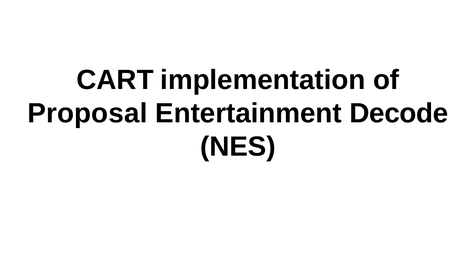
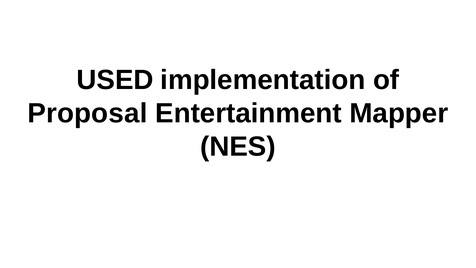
CART: CART -> USED
Decode: Decode -> Mapper
